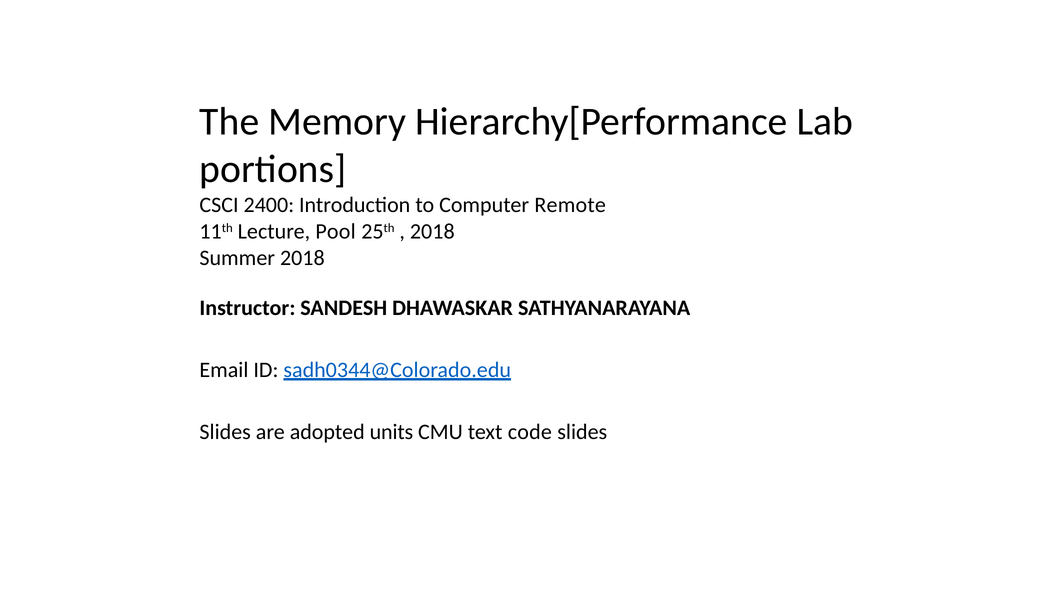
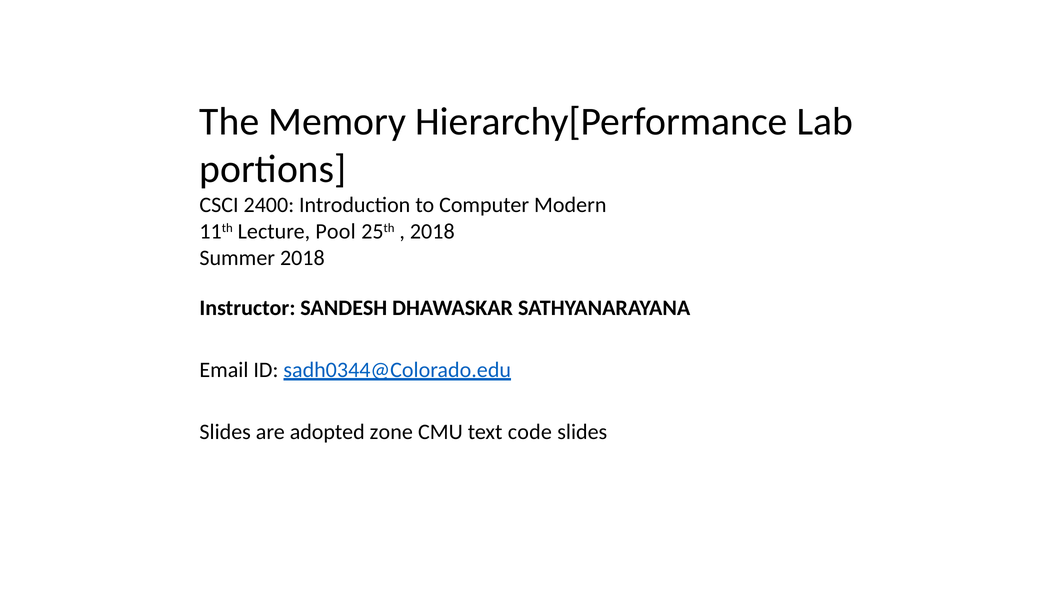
Remote: Remote -> Modern
units: units -> zone
